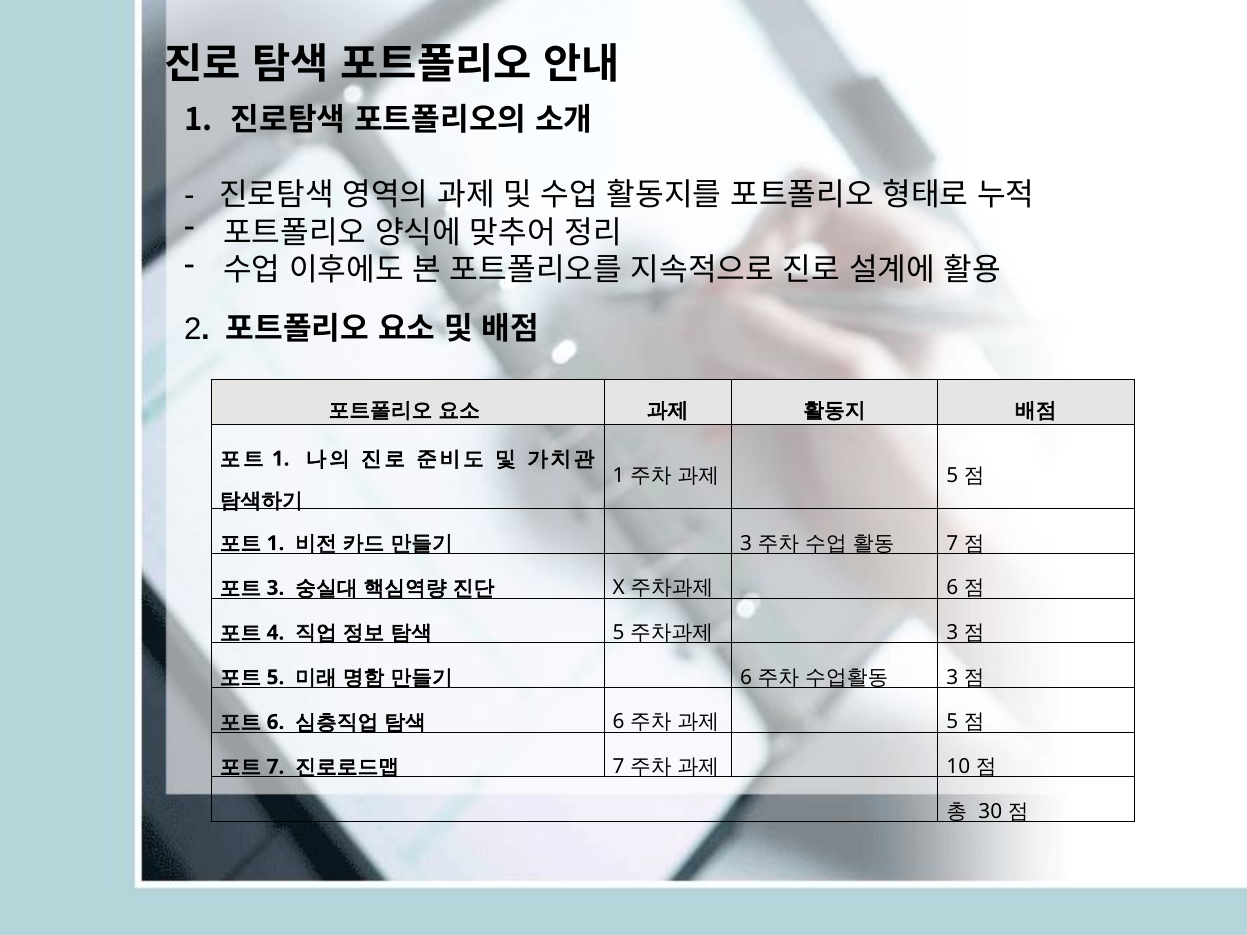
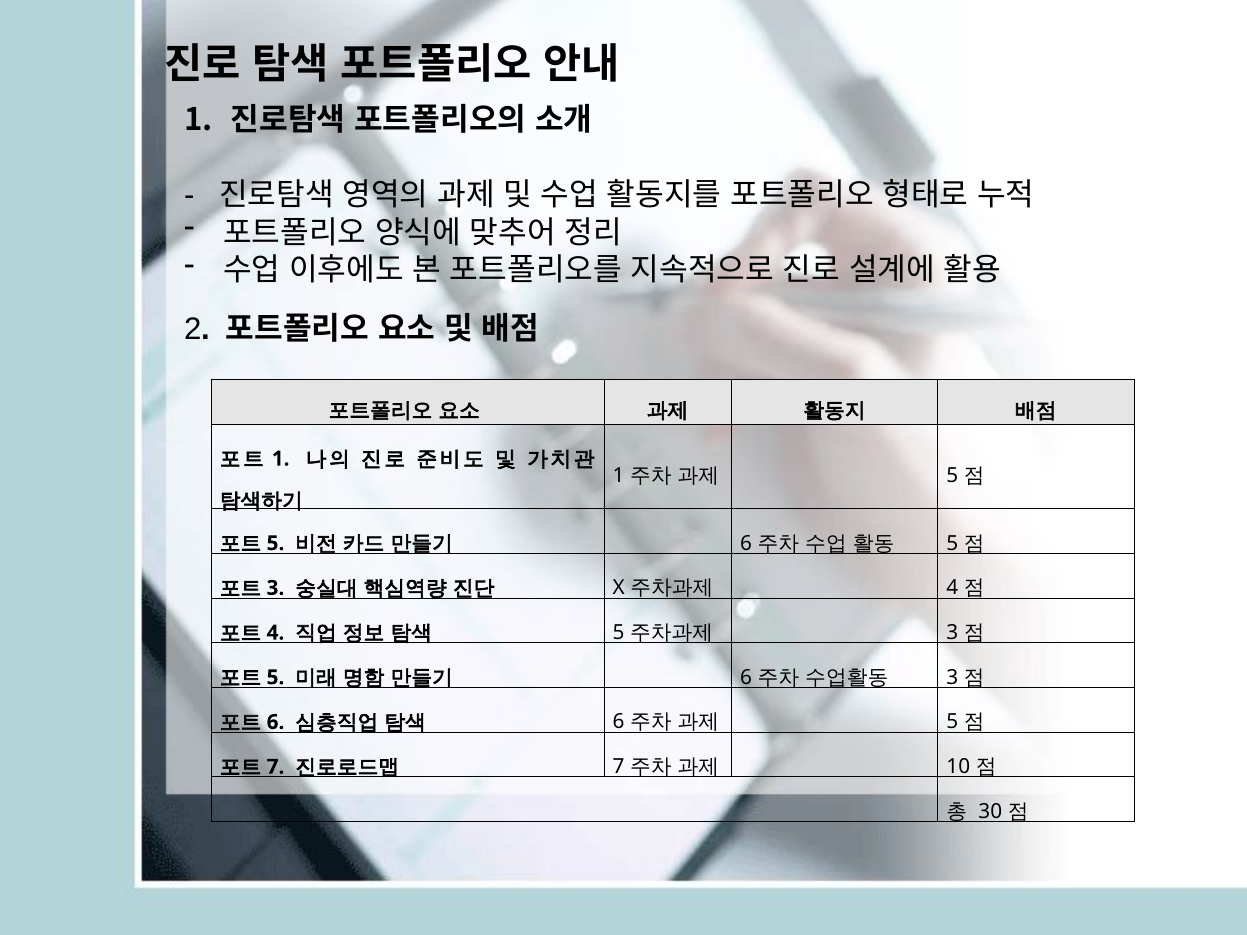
1 at (275, 543): 1 -> 5
3 at (746, 543): 3 -> 6
7 at (952, 543): 7 -> 5
6 at (952, 588): 6 -> 4
